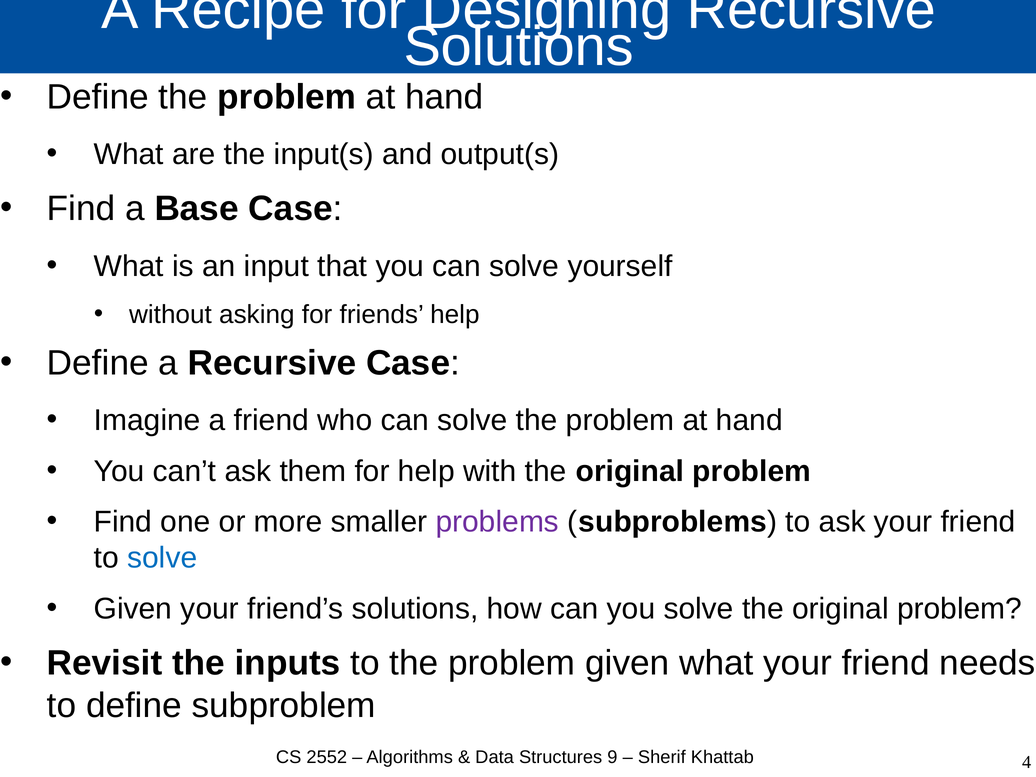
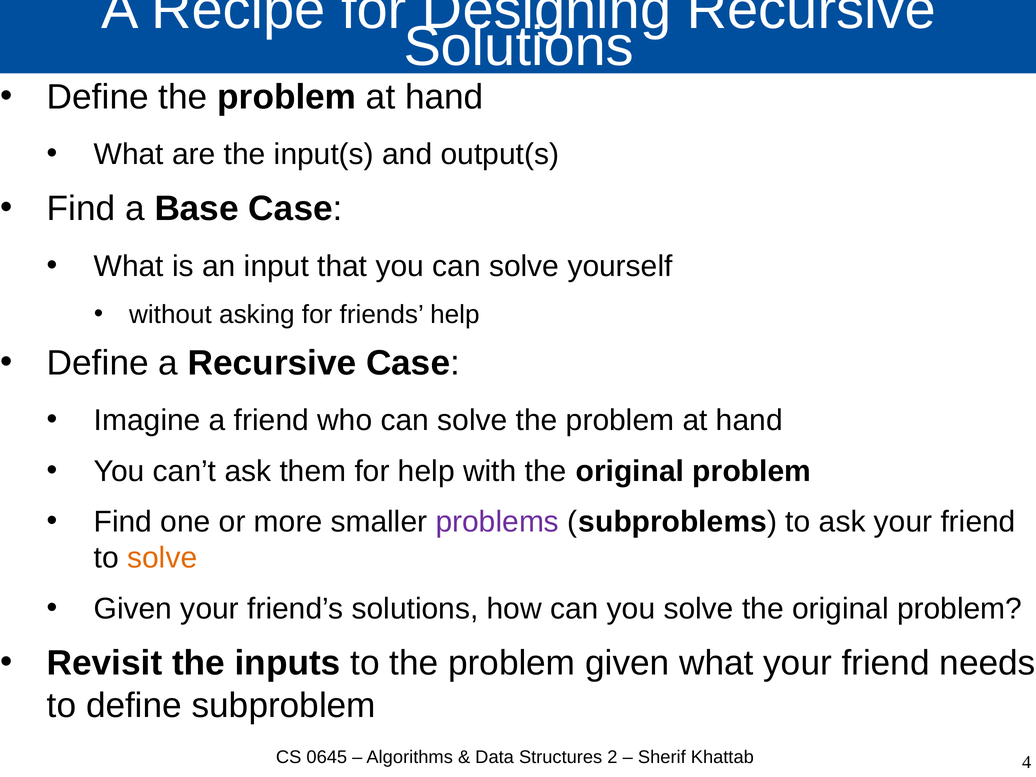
solve at (162, 558) colour: blue -> orange
2552: 2552 -> 0645
9: 9 -> 2
